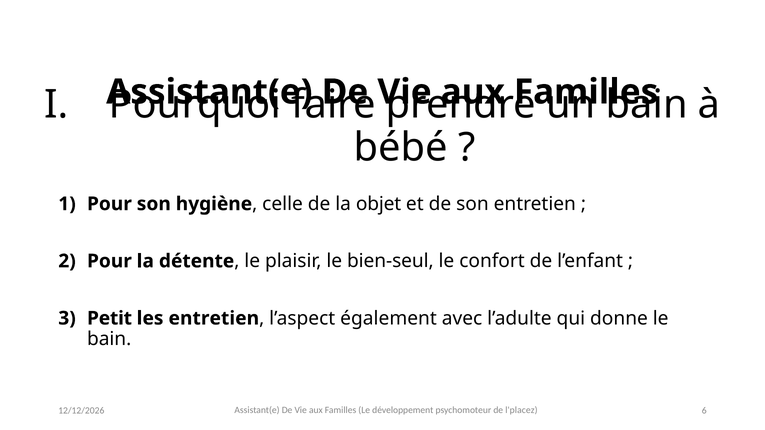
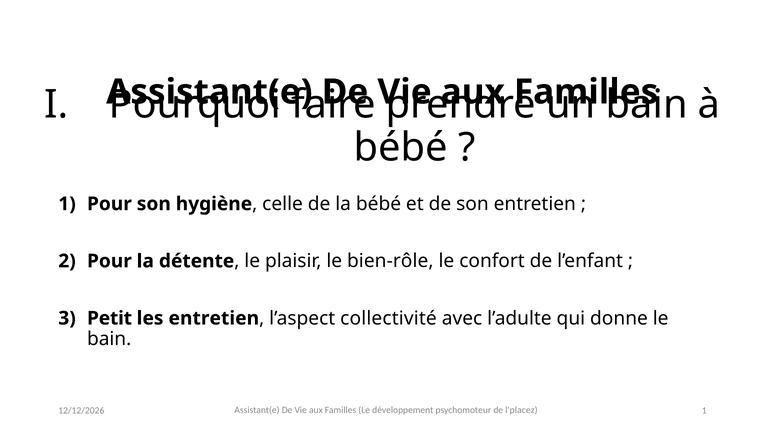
la objet: objet -> bébé
bien-seul: bien-seul -> bien-rôle
également: également -> collectivité
6 at (704, 411): 6 -> 1
